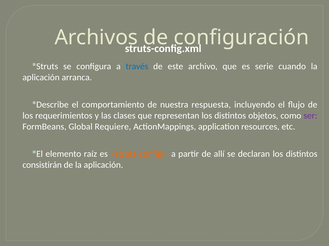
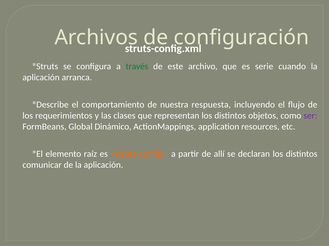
través colour: blue -> green
Requiere: Requiere -> Dinámico
consistirán: consistirán -> comunicar
